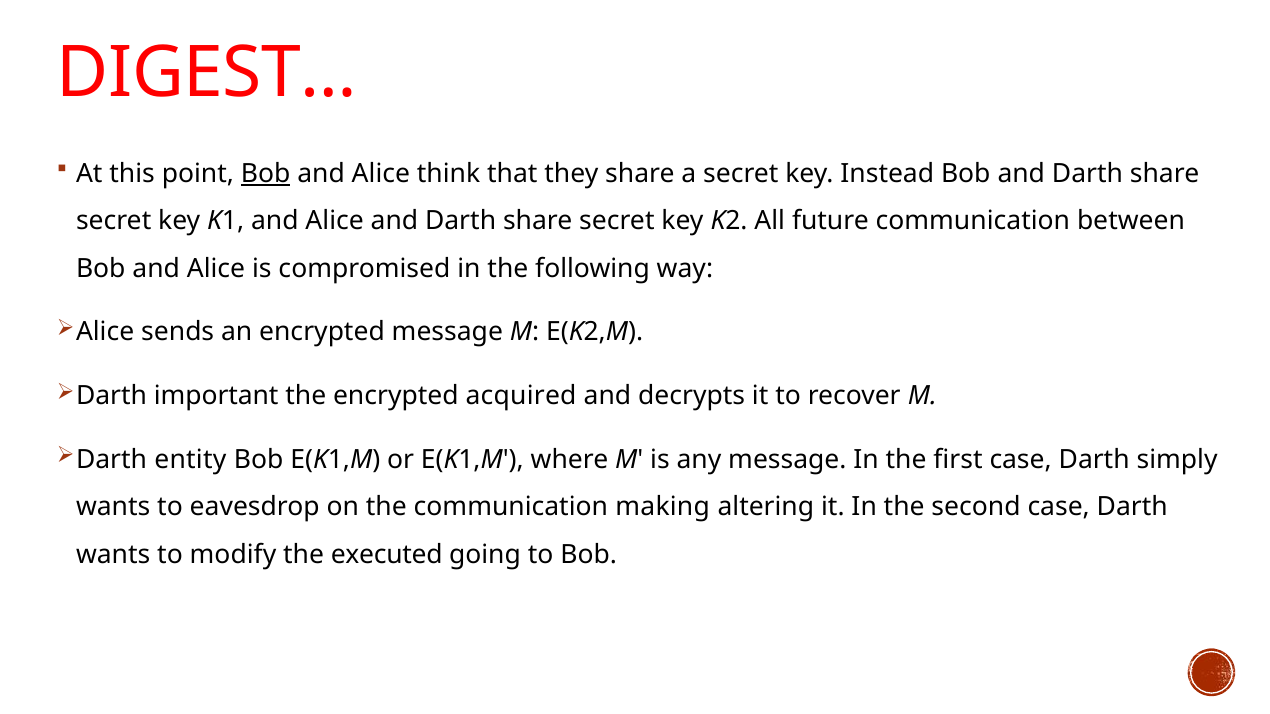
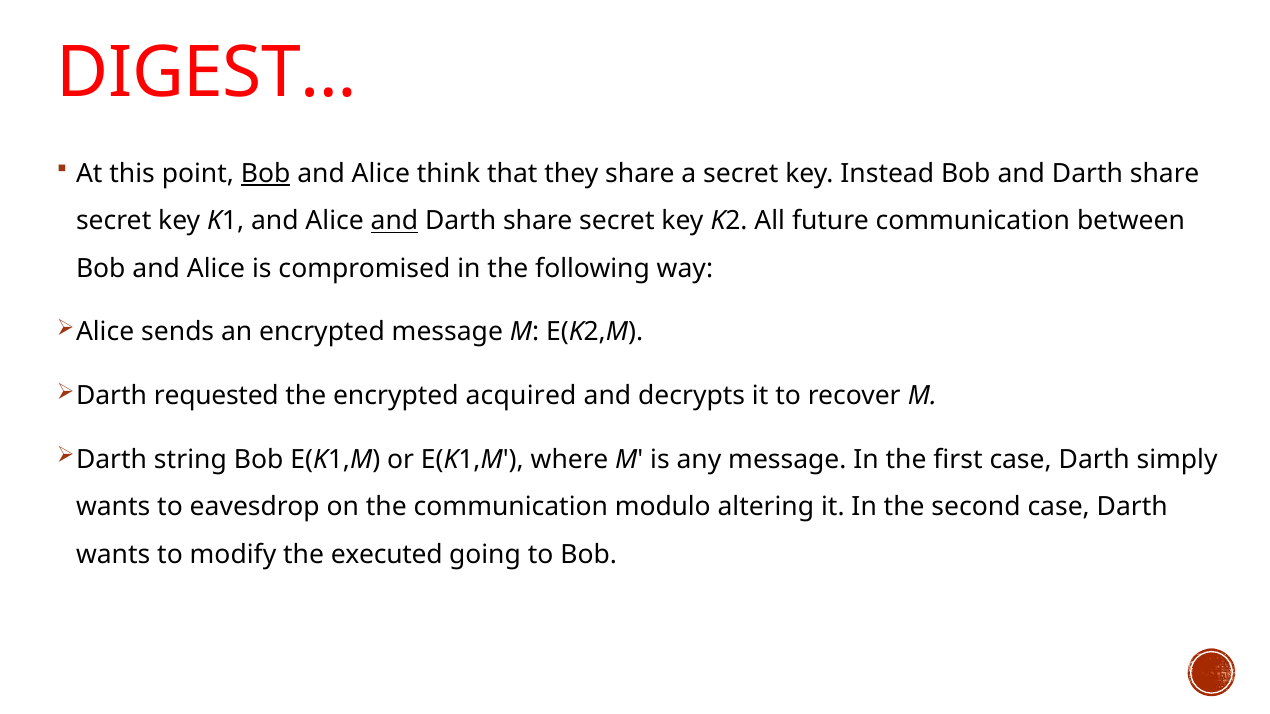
and at (394, 221) underline: none -> present
important: important -> requested
entity: entity -> string
making: making -> modulo
